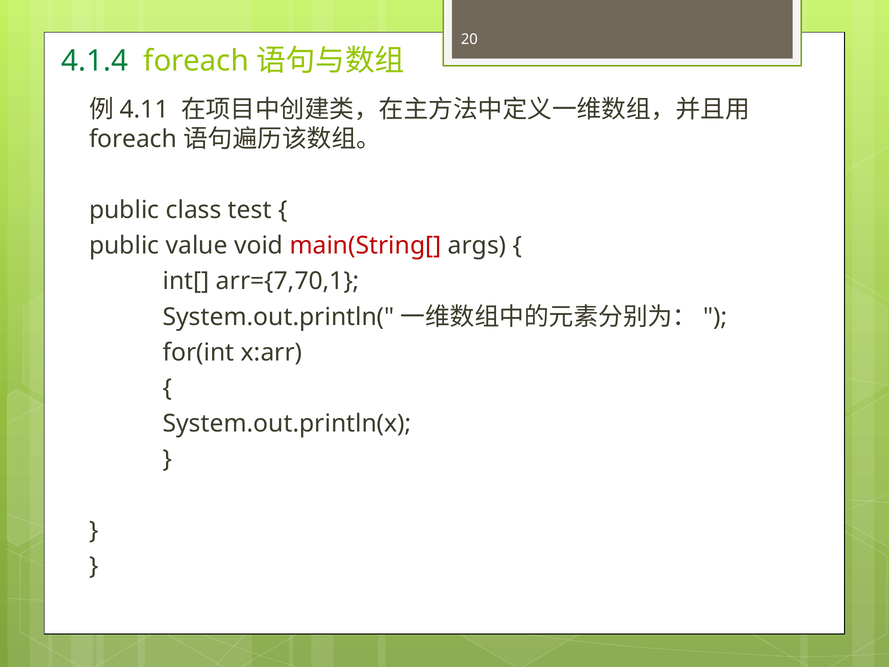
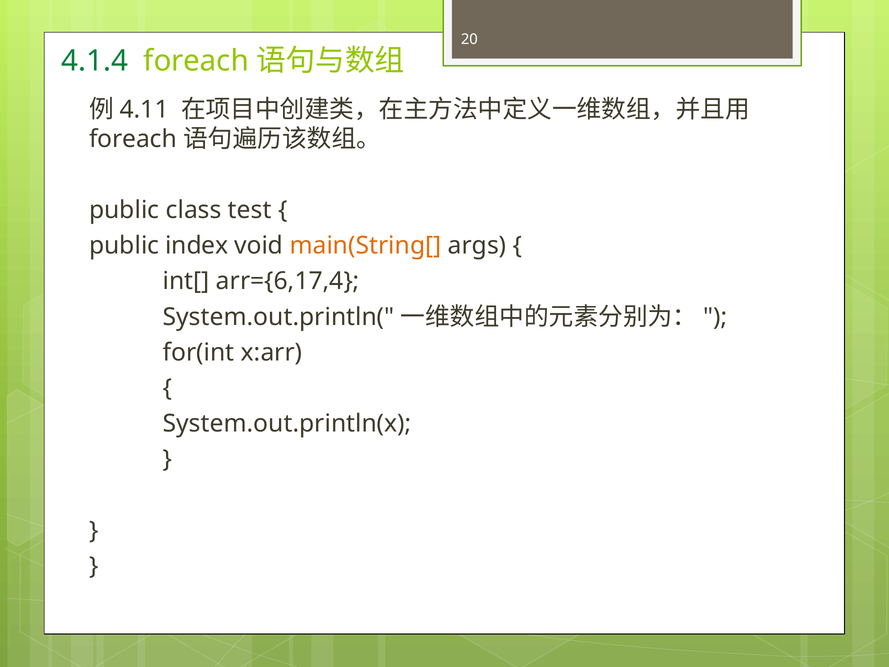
value: value -> index
main(String[ colour: red -> orange
arr={7,70,1: arr={7,70,1 -> arr={6,17,4
